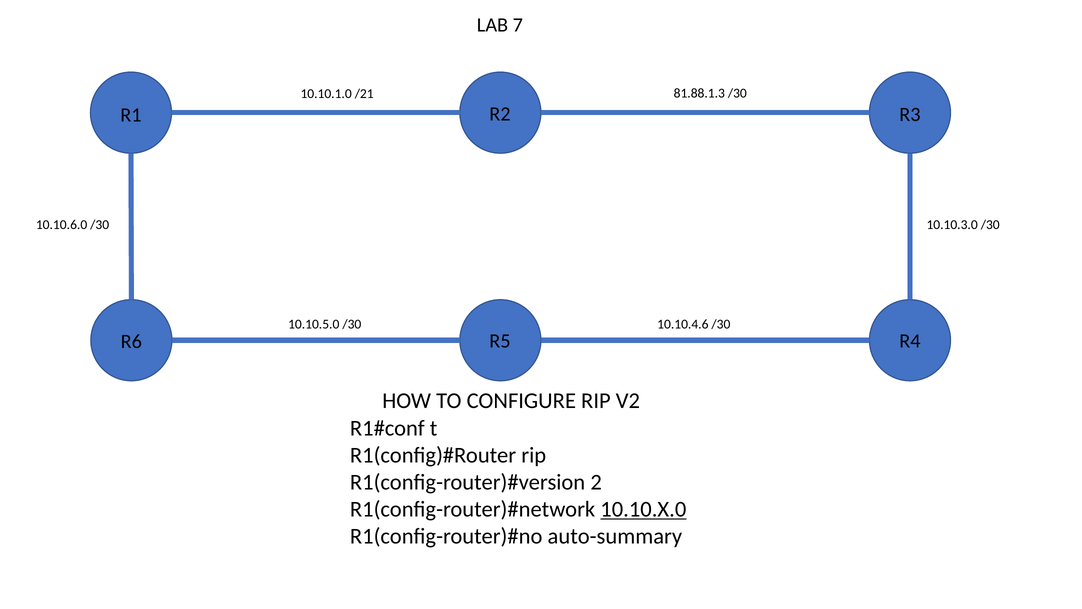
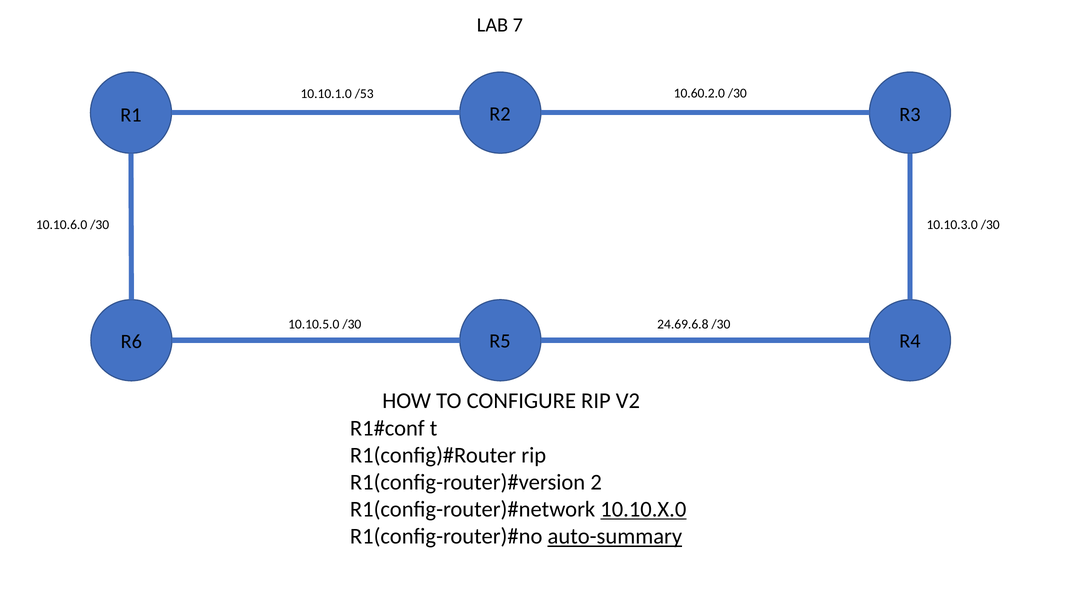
81.88.1.3: 81.88.1.3 -> 10.60.2.0
/21: /21 -> /53
10.10.4.6: 10.10.4.6 -> 24.69.6.8
auto-summary underline: none -> present
